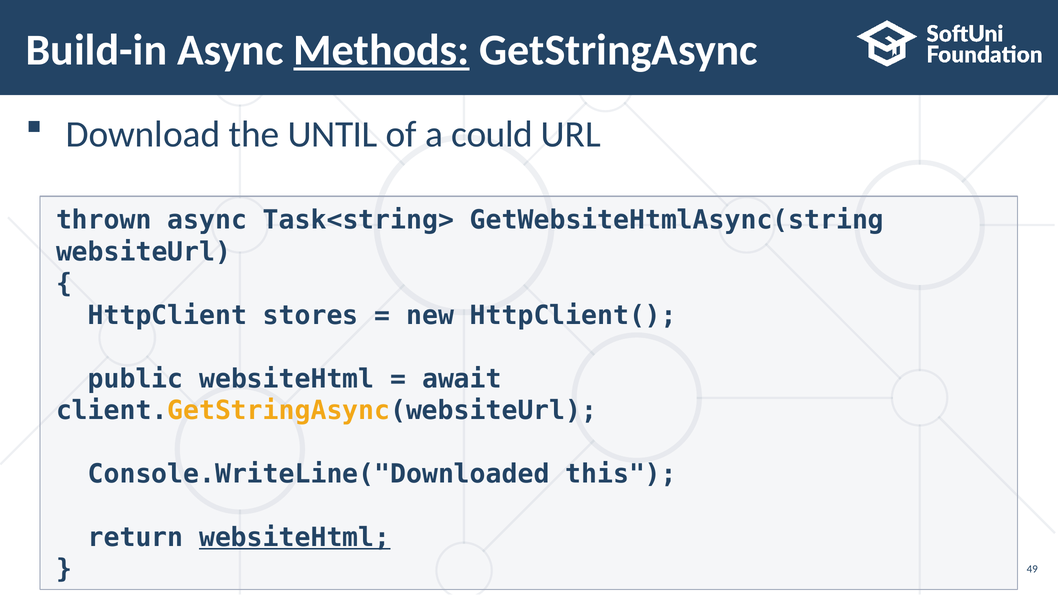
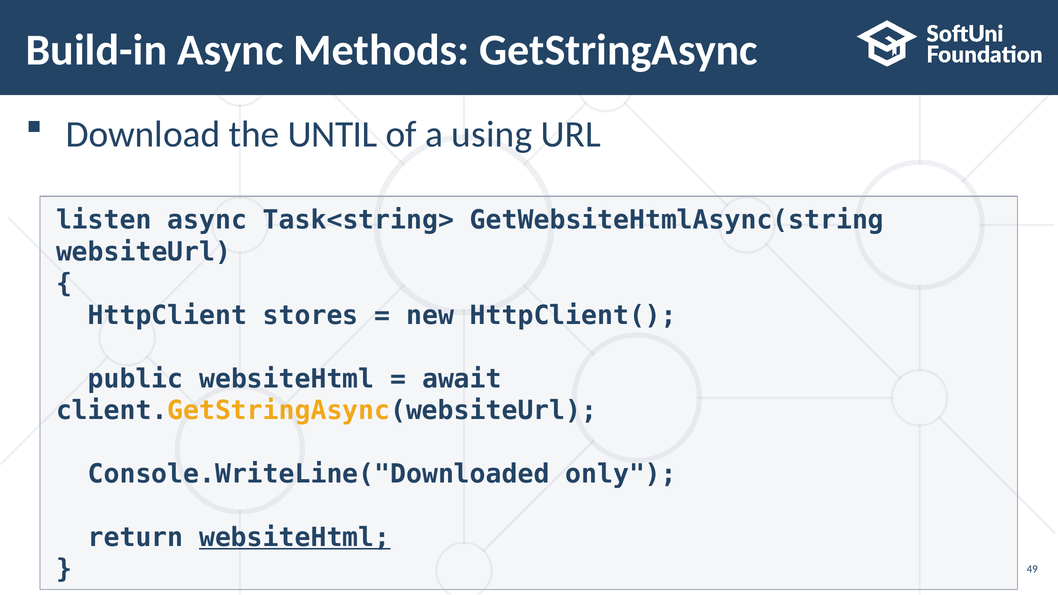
Methods underline: present -> none
could: could -> using
thrown: thrown -> listen
this: this -> only
